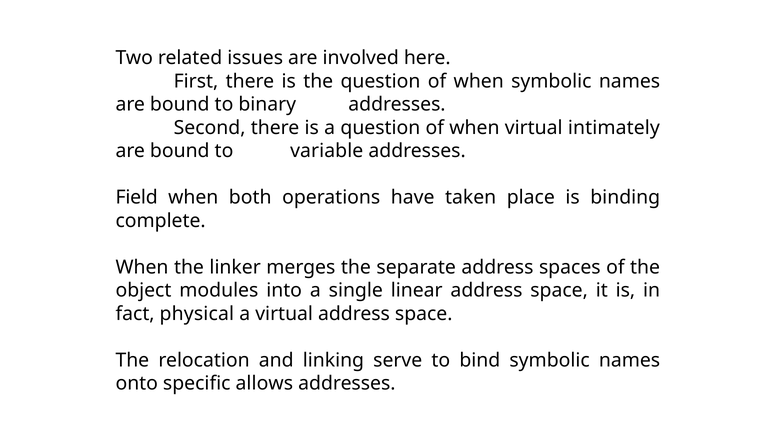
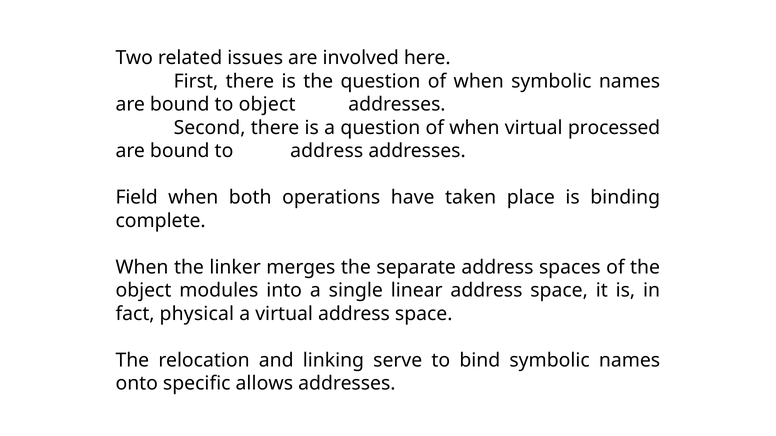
to binary: binary -> object
intimately: intimately -> processed
to variable: variable -> address
